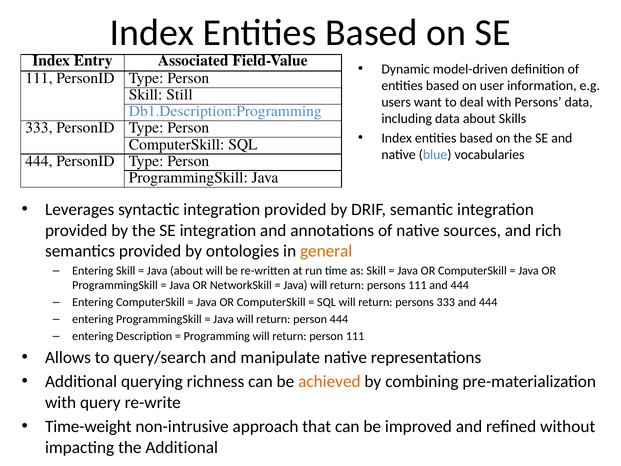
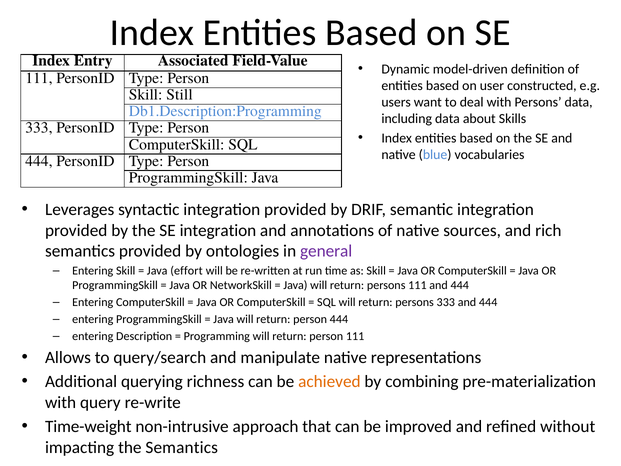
information: information -> constructed
general colour: orange -> purple
Java about: about -> effort
the Additional: Additional -> Semantics
